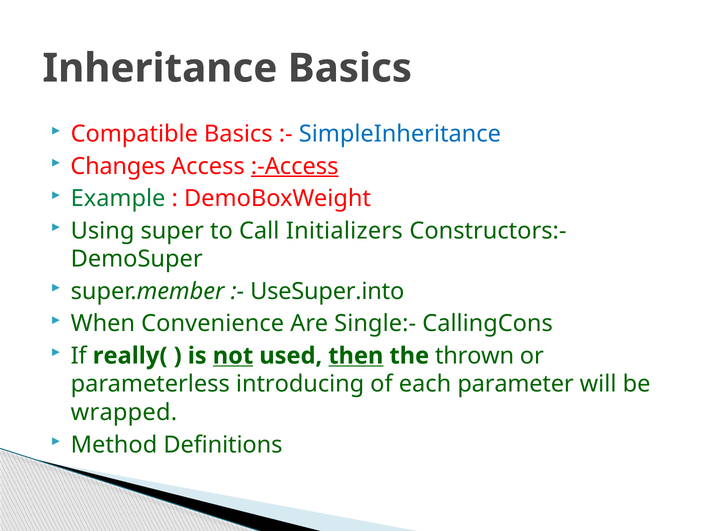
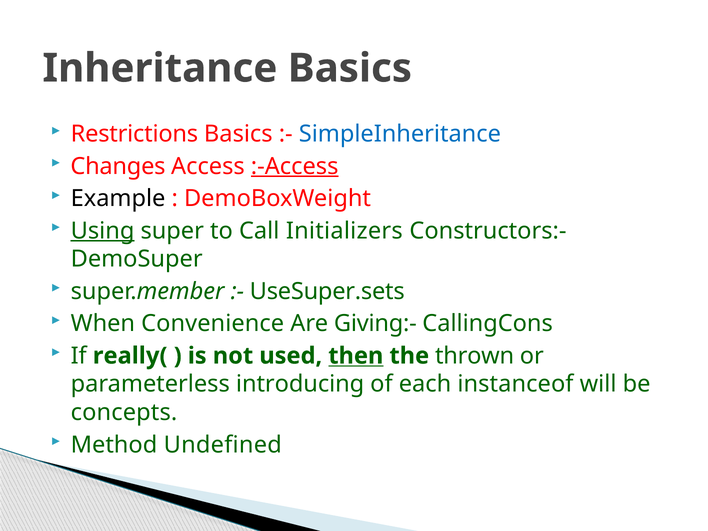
Compatible: Compatible -> Restrictions
Example colour: green -> black
Using underline: none -> present
UseSuper.into: UseSuper.into -> UseSuper.sets
Single:-: Single:- -> Giving:-
not underline: present -> none
parameter: parameter -> instanceof
wrapped: wrapped -> concepts
Definitions: Definitions -> Undefined
